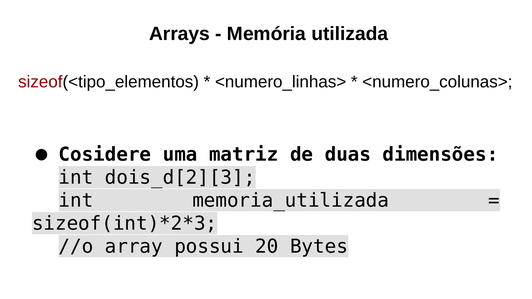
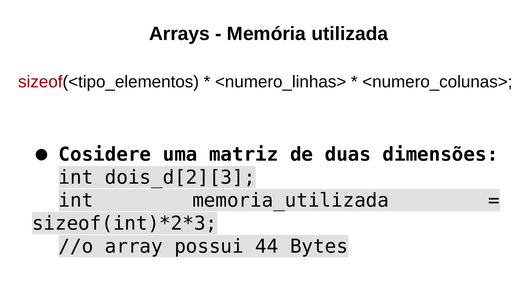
20: 20 -> 44
